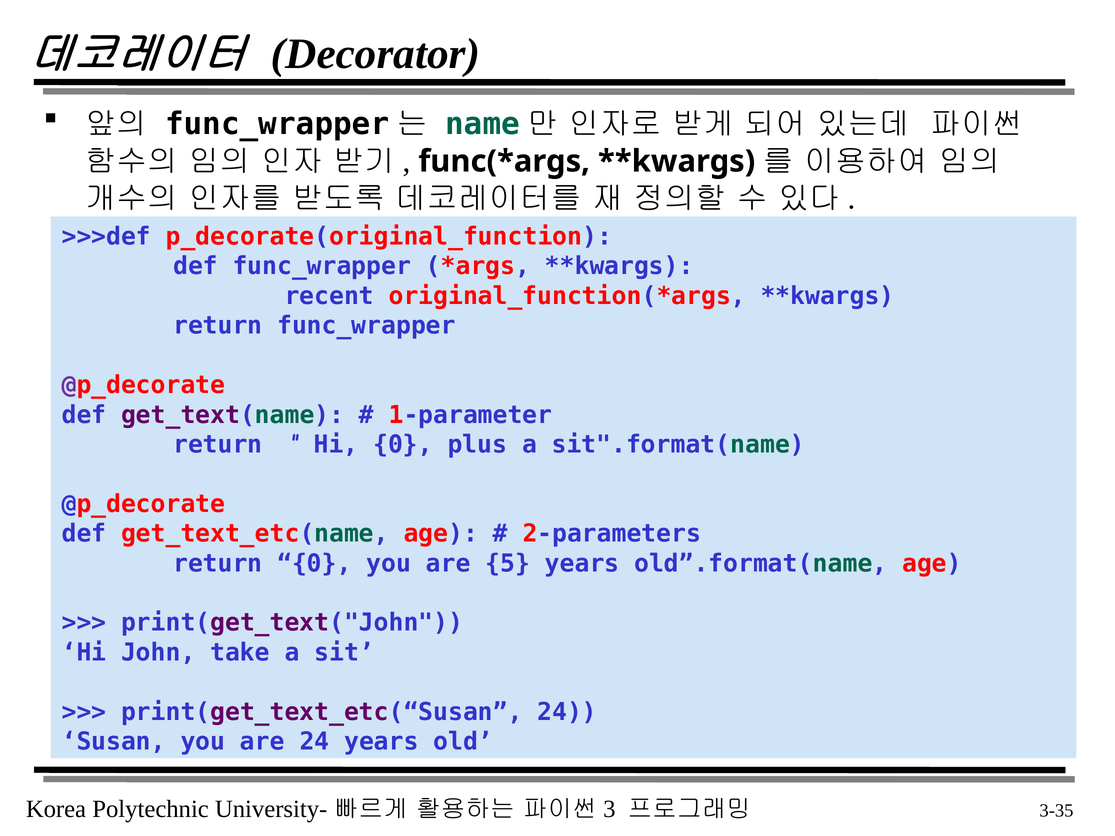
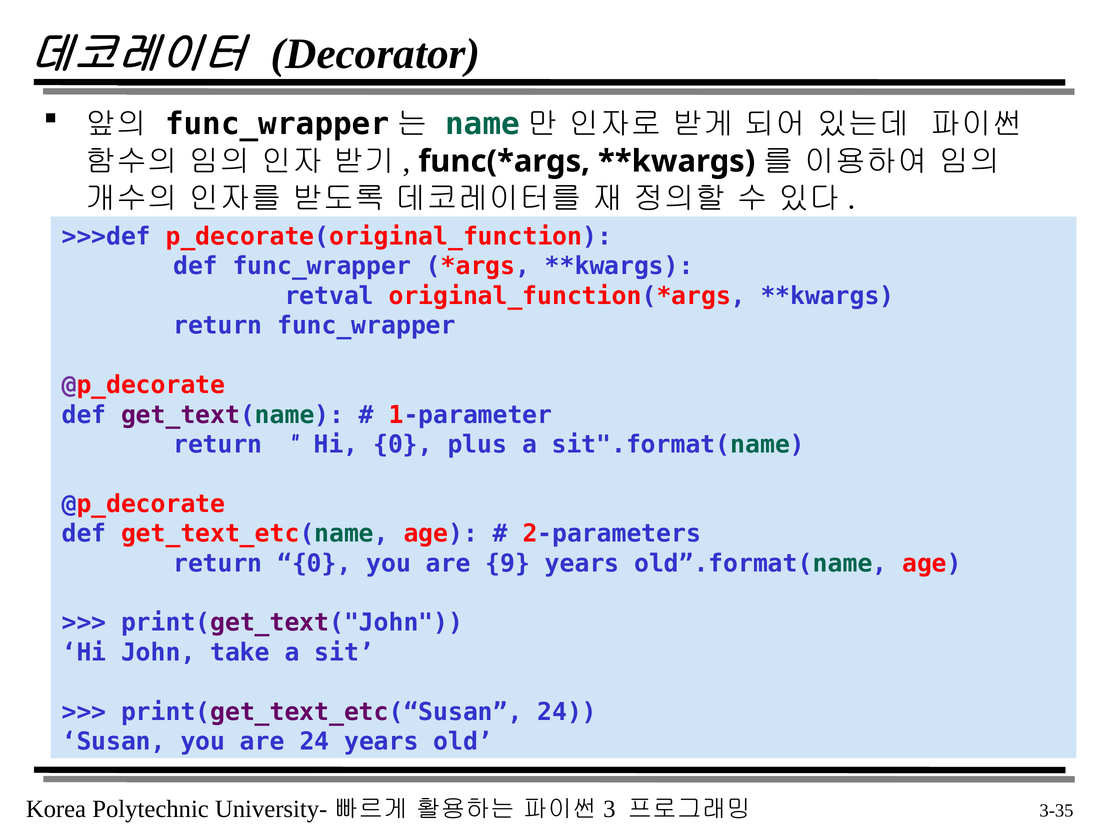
recent: recent -> retval
5: 5 -> 9
